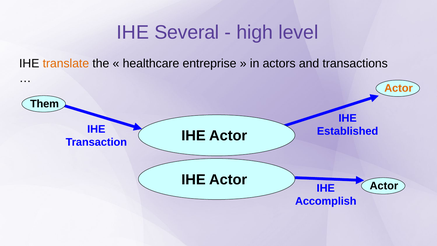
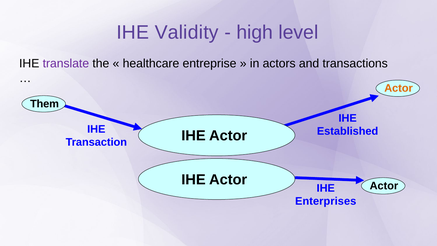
Several: Several -> Validity
translate colour: orange -> purple
Accomplish: Accomplish -> Enterprises
